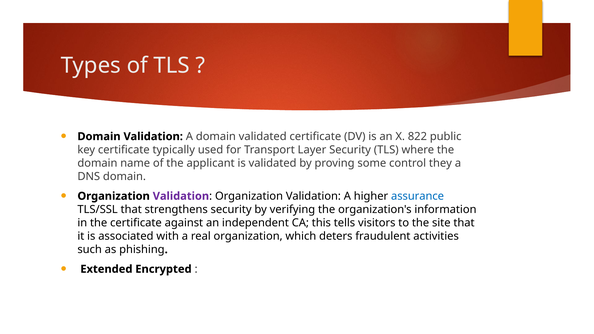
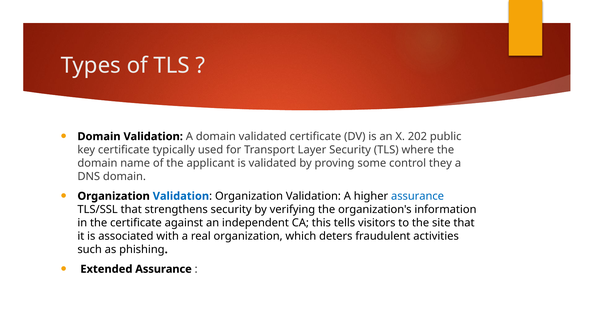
822: 822 -> 202
Validation at (181, 196) colour: purple -> blue
Extended Encrypted: Encrypted -> Assurance
